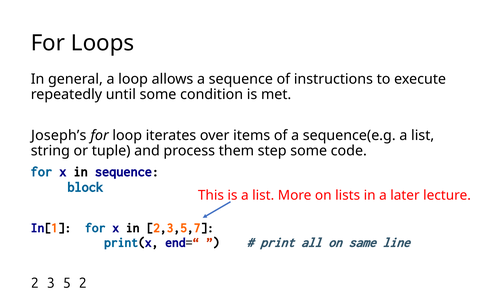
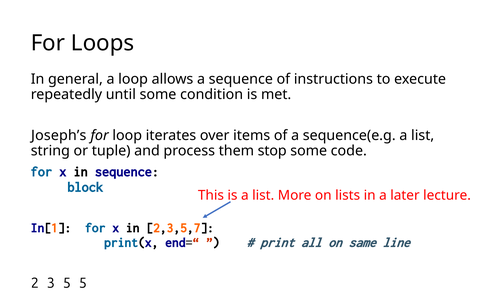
step: step -> stop
5 2: 2 -> 5
